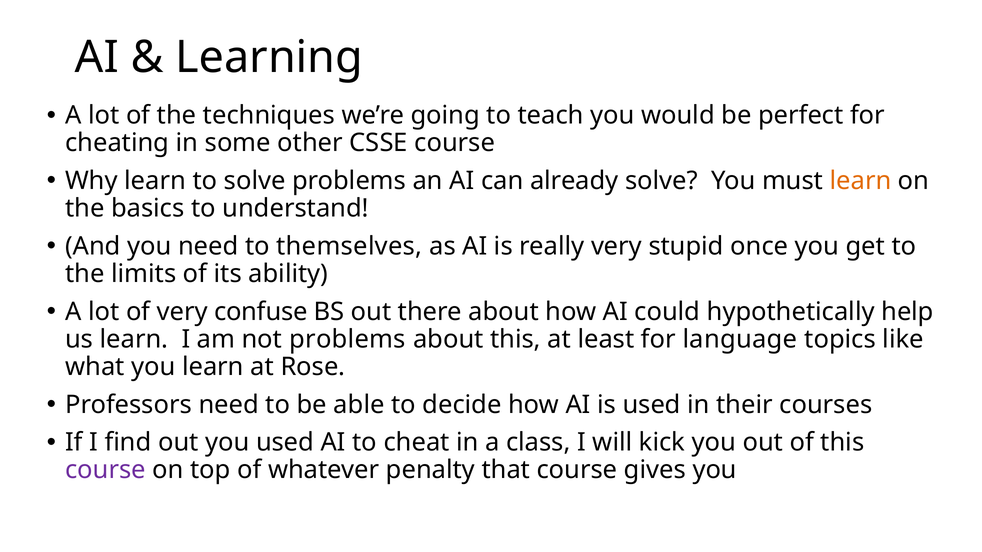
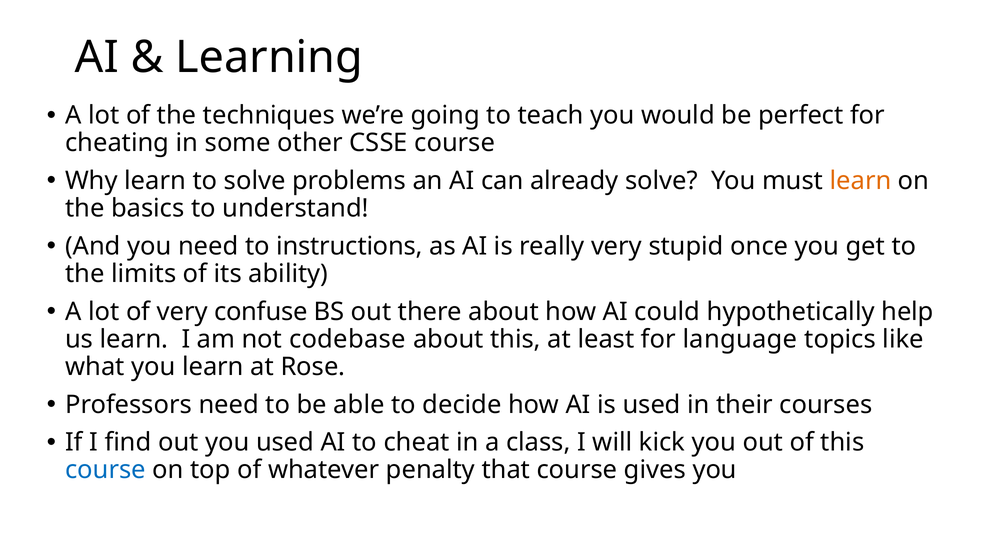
themselves: themselves -> instructions
not problems: problems -> codebase
course at (106, 470) colour: purple -> blue
